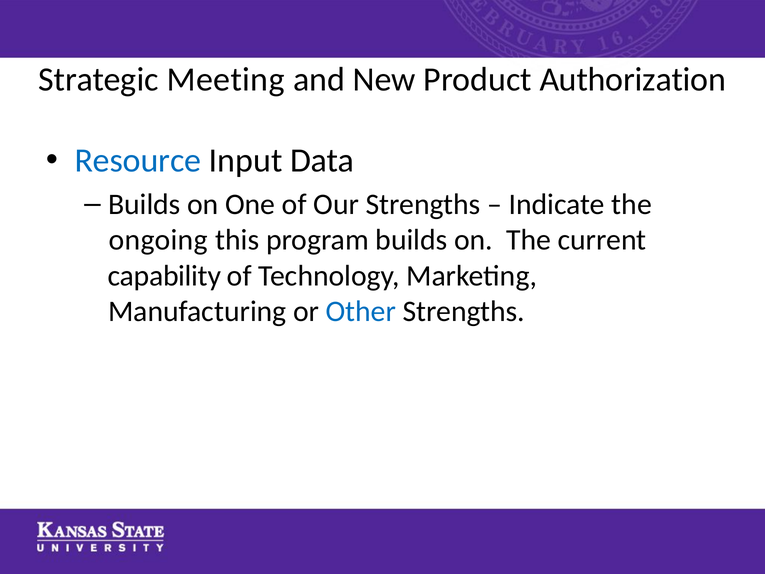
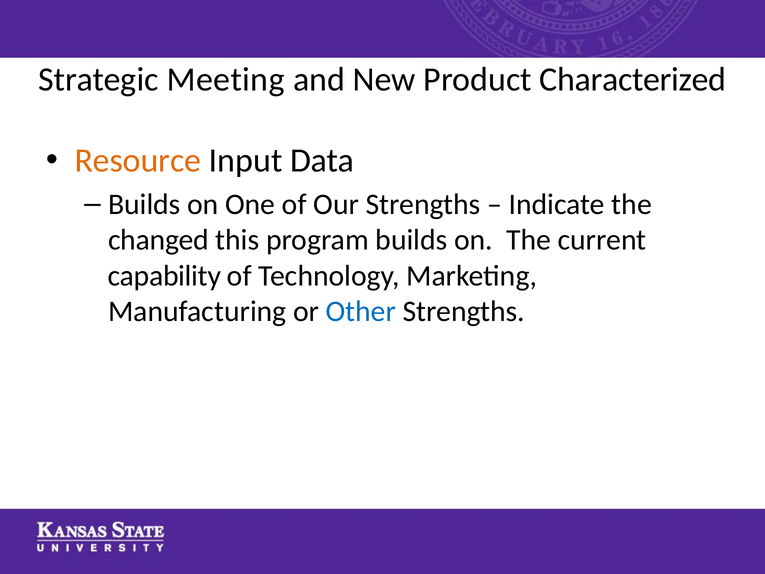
Authorization: Authorization -> Characterized
Resource colour: blue -> orange
ongoing: ongoing -> changed
